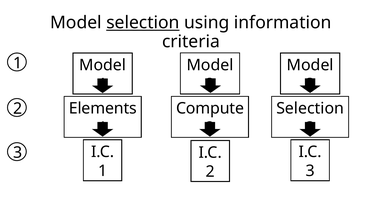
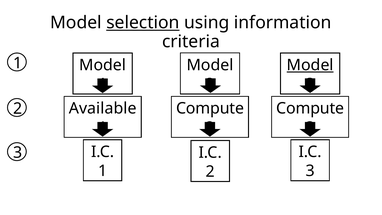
Model at (310, 65) underline: none -> present
Selection at (310, 108): Selection -> Compute
Elements: Elements -> Available
